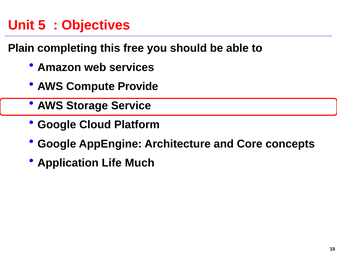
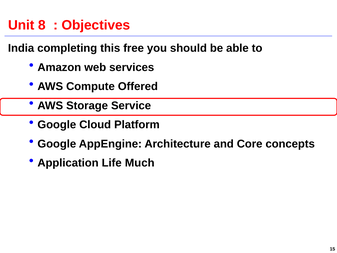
5: 5 -> 8
Plain: Plain -> India
Provide: Provide -> Offered
